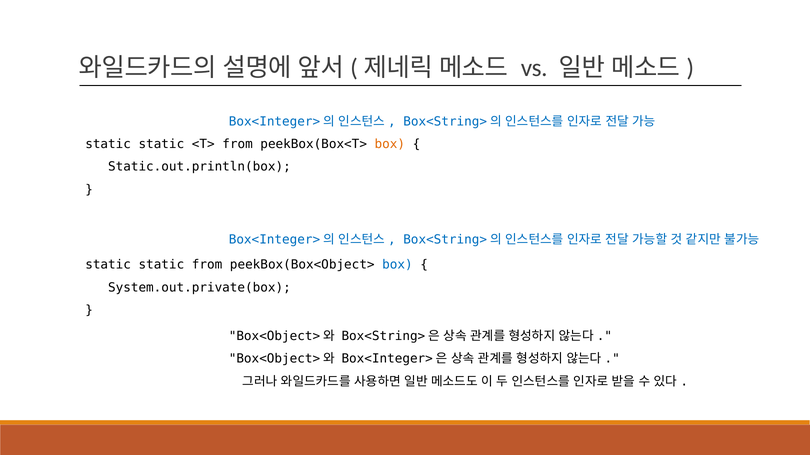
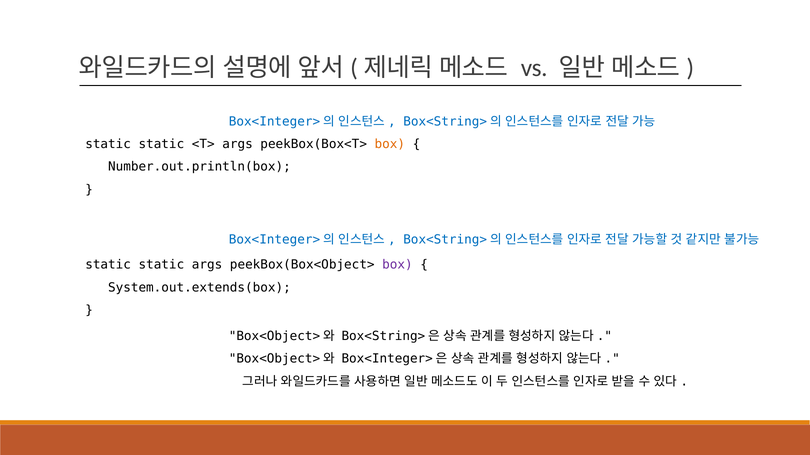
<T> from: from -> args
Static.out.println(box: Static.out.println(box -> Number.out.println(box
static from: from -> args
box at (397, 265) colour: blue -> purple
System.out.private(box: System.out.private(box -> System.out.extends(box
